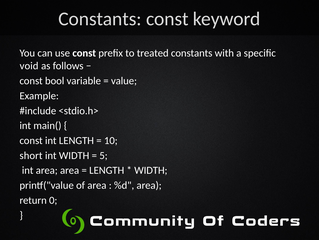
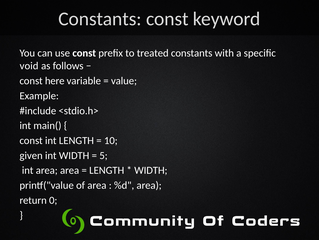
bool: bool -> here
short: short -> given
